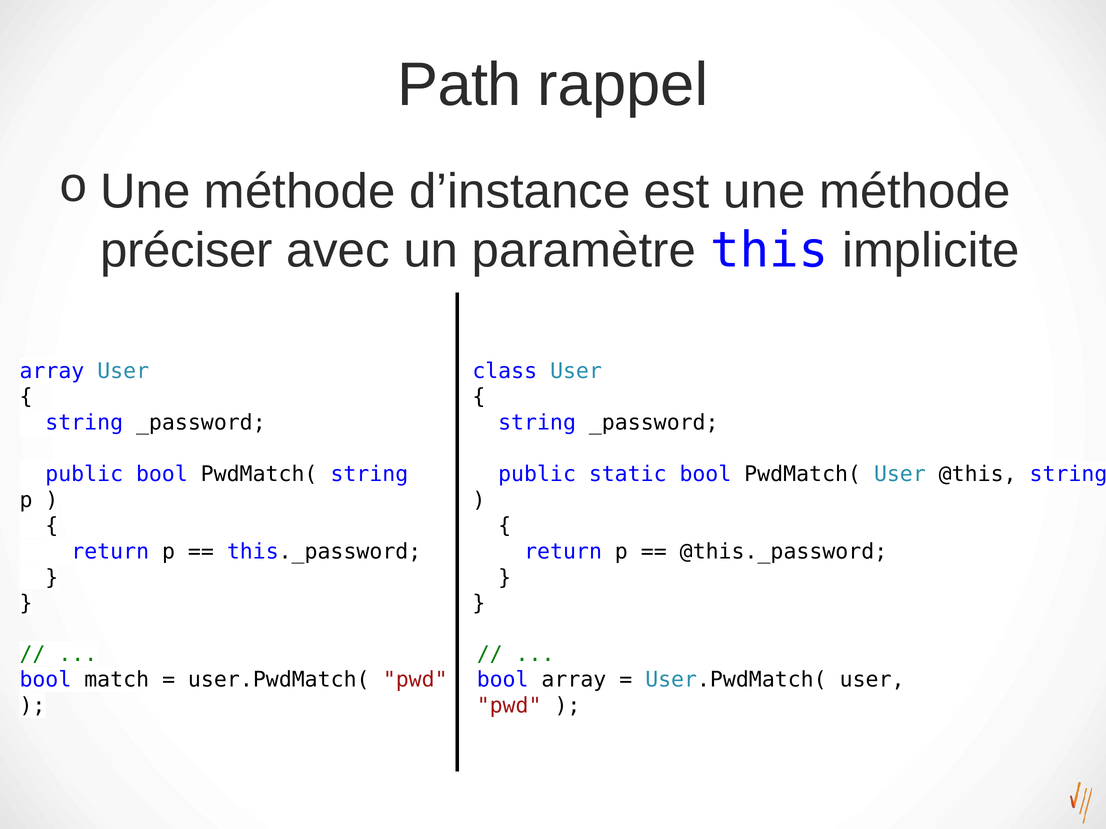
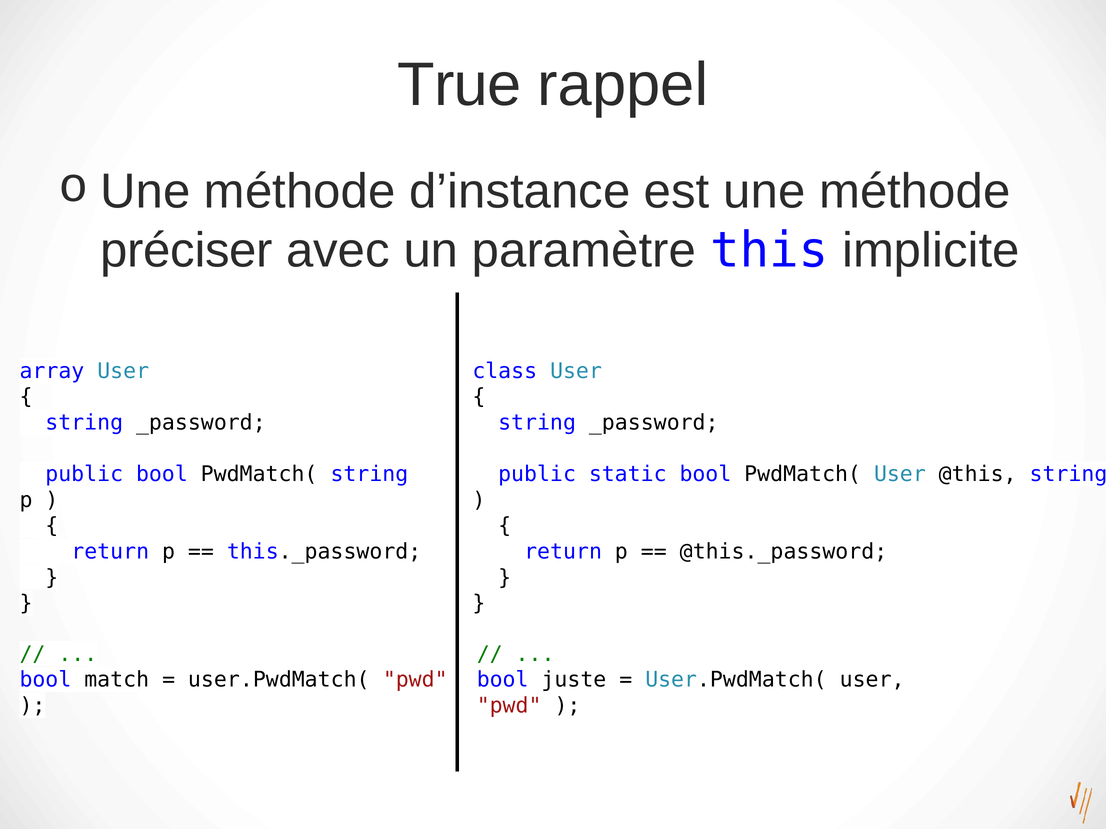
Path: Path -> True
bool array: array -> juste
